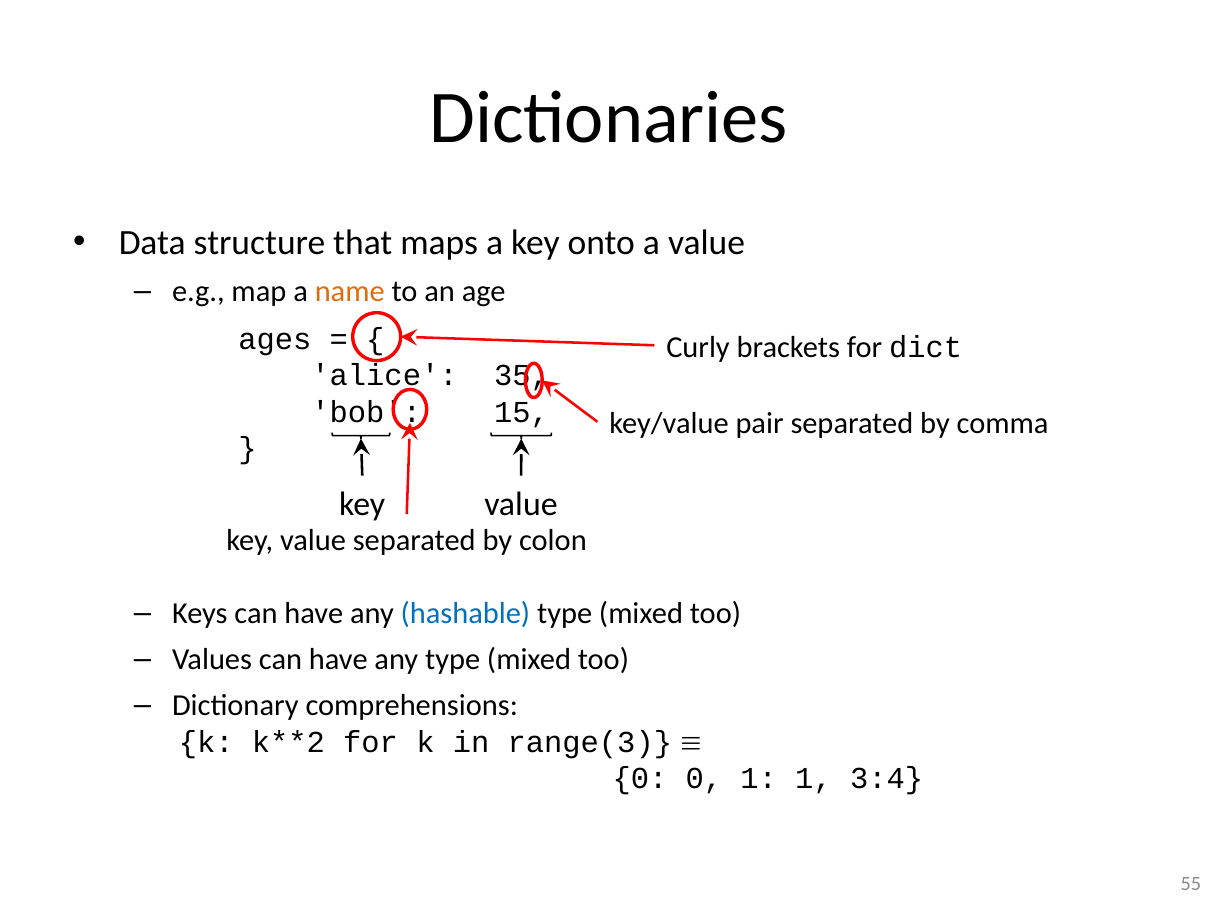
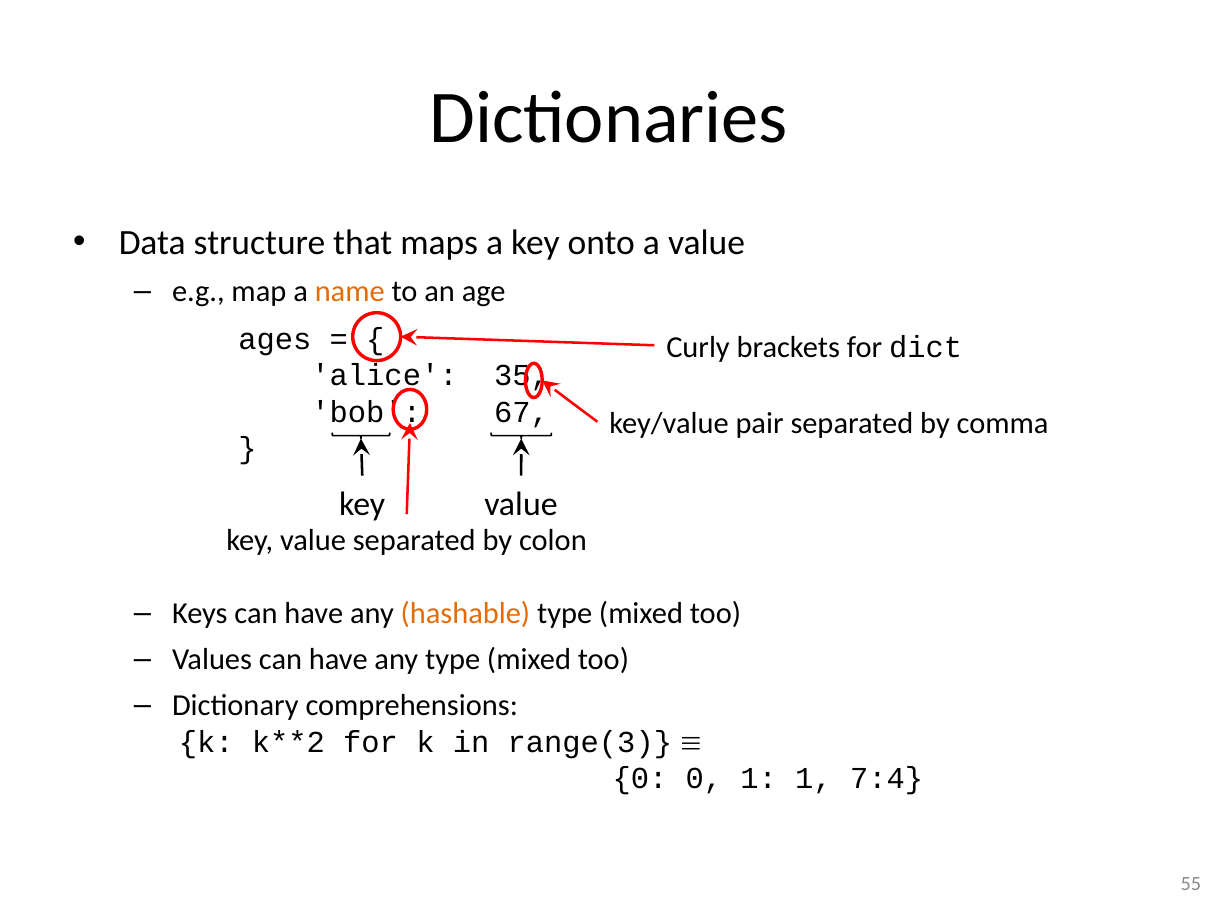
15: 15 -> 67
hashable colour: blue -> orange
3:4: 3:4 -> 7:4
